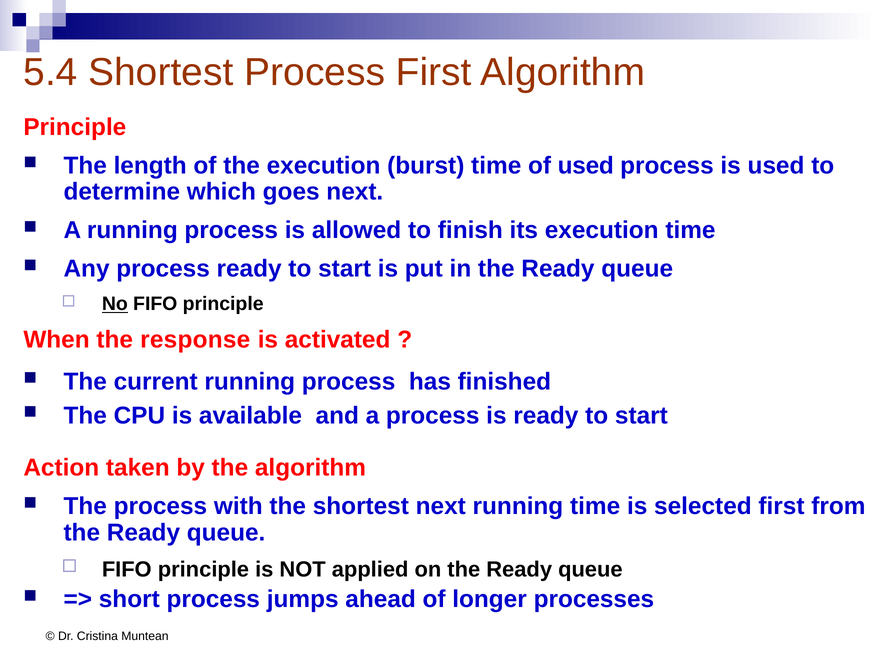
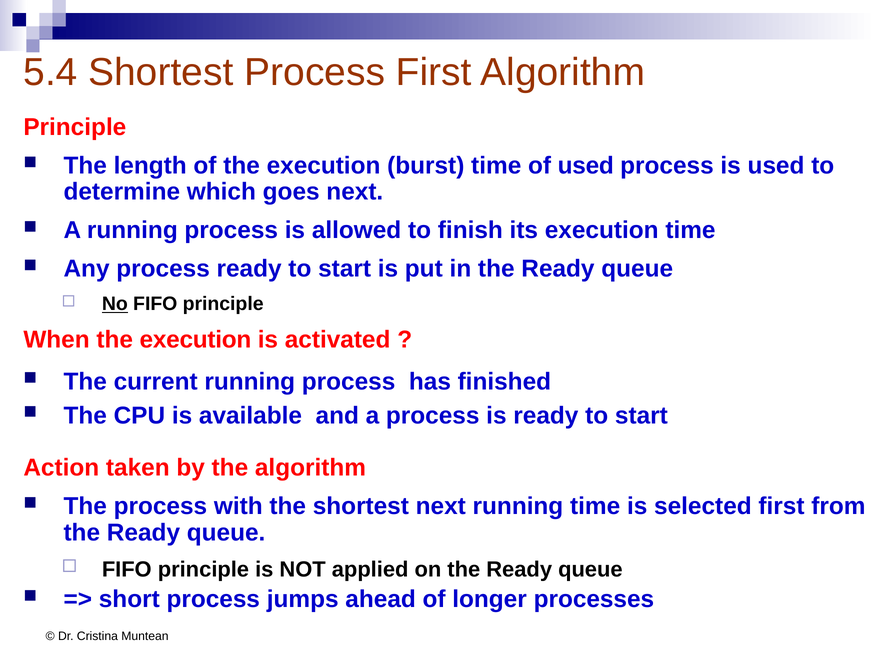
When the response: response -> execution
